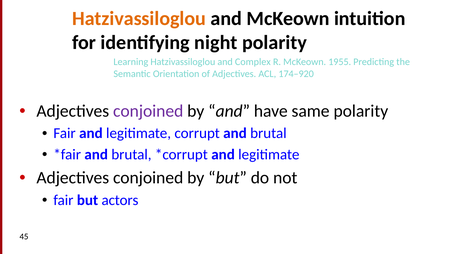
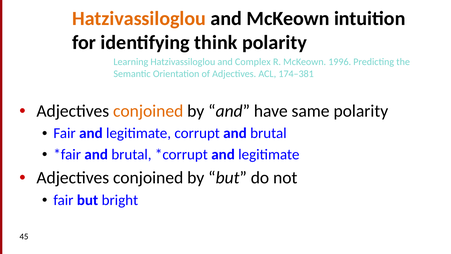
night: night -> think
1955: 1955 -> 1996
174–920: 174–920 -> 174–381
conjoined at (148, 111) colour: purple -> orange
actors: actors -> bright
